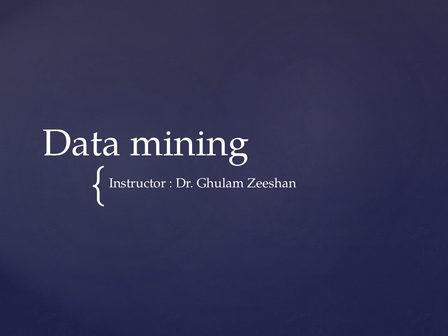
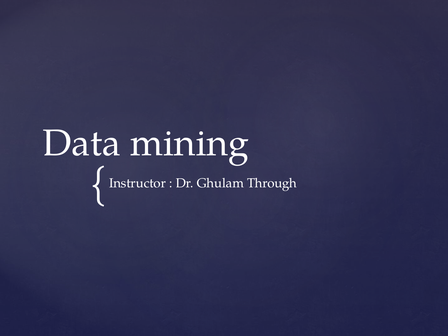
Zeeshan: Zeeshan -> Through
